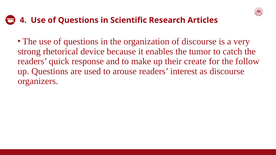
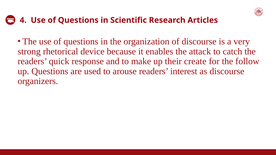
tumor: tumor -> attack
